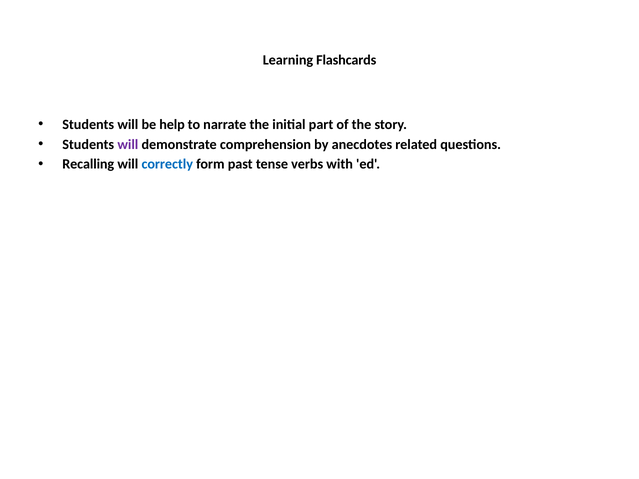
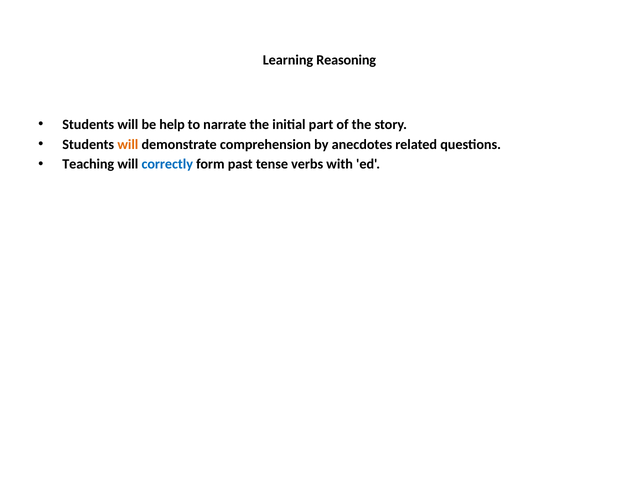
Flashcards: Flashcards -> Reasoning
will at (128, 144) colour: purple -> orange
Recalling: Recalling -> Teaching
